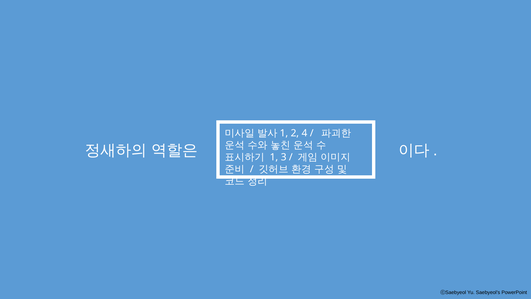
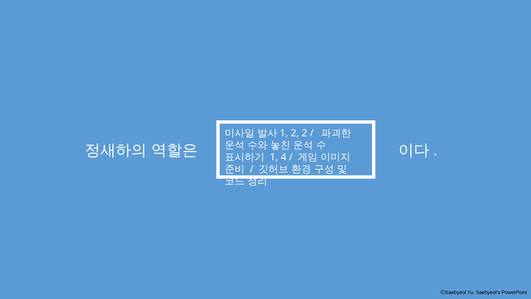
2 4: 4 -> 2
3: 3 -> 4
